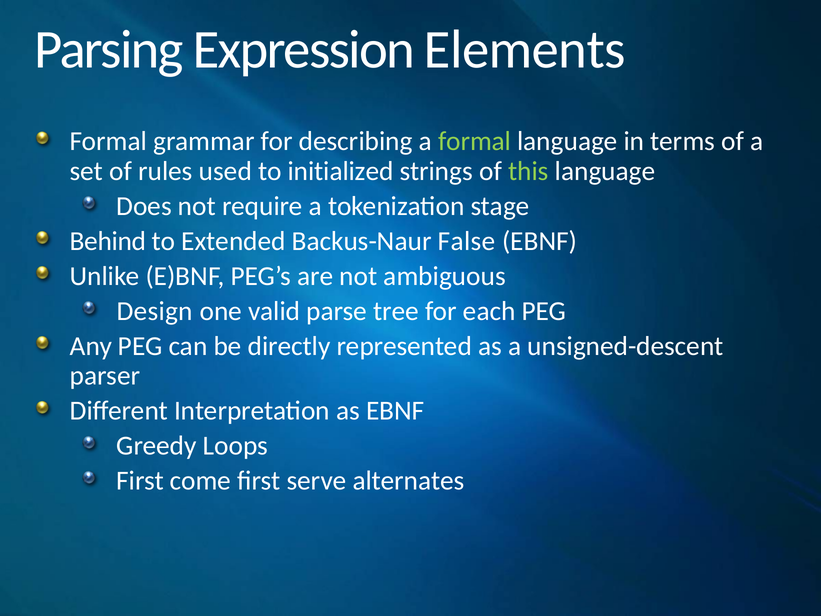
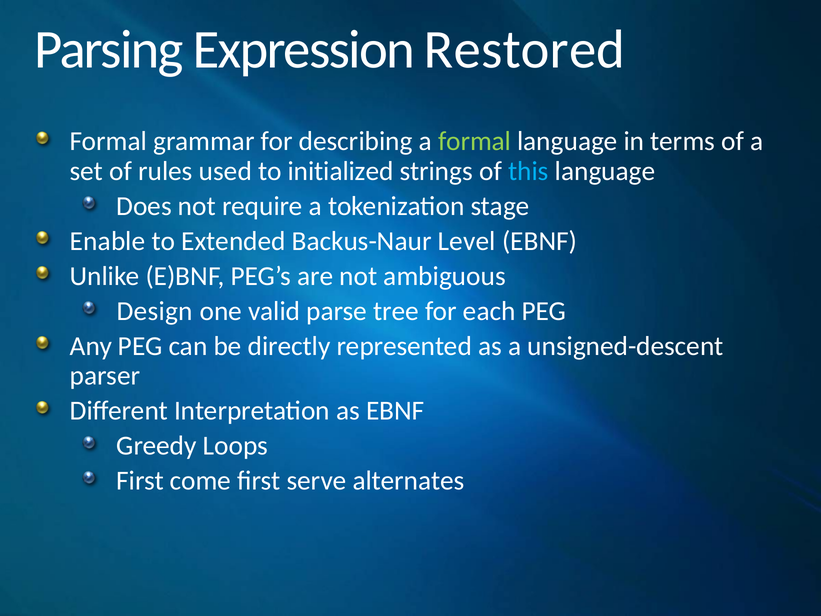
Elements: Elements -> Restored
this colour: light green -> light blue
Behind: Behind -> Enable
False: False -> Level
